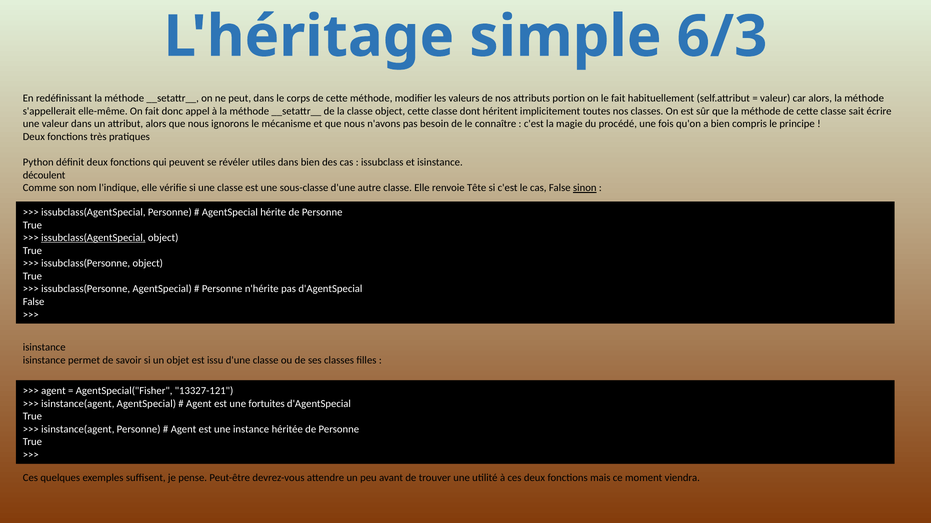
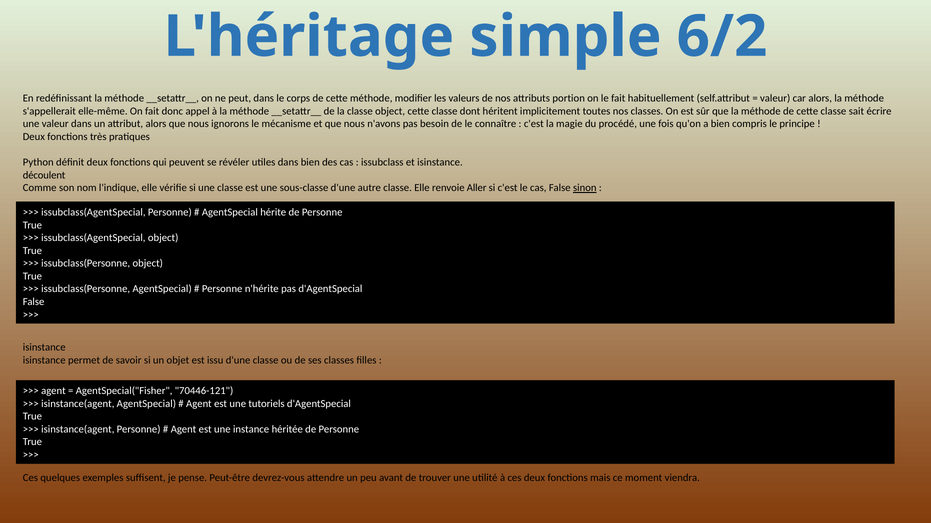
6/3: 6/3 -> 6/2
Tête: Tête -> Aller
issubclass(AgentSpecial at (93, 238) underline: present -> none
13327-121: 13327-121 -> 70446-121
fortuites: fortuites -> tutoriels
